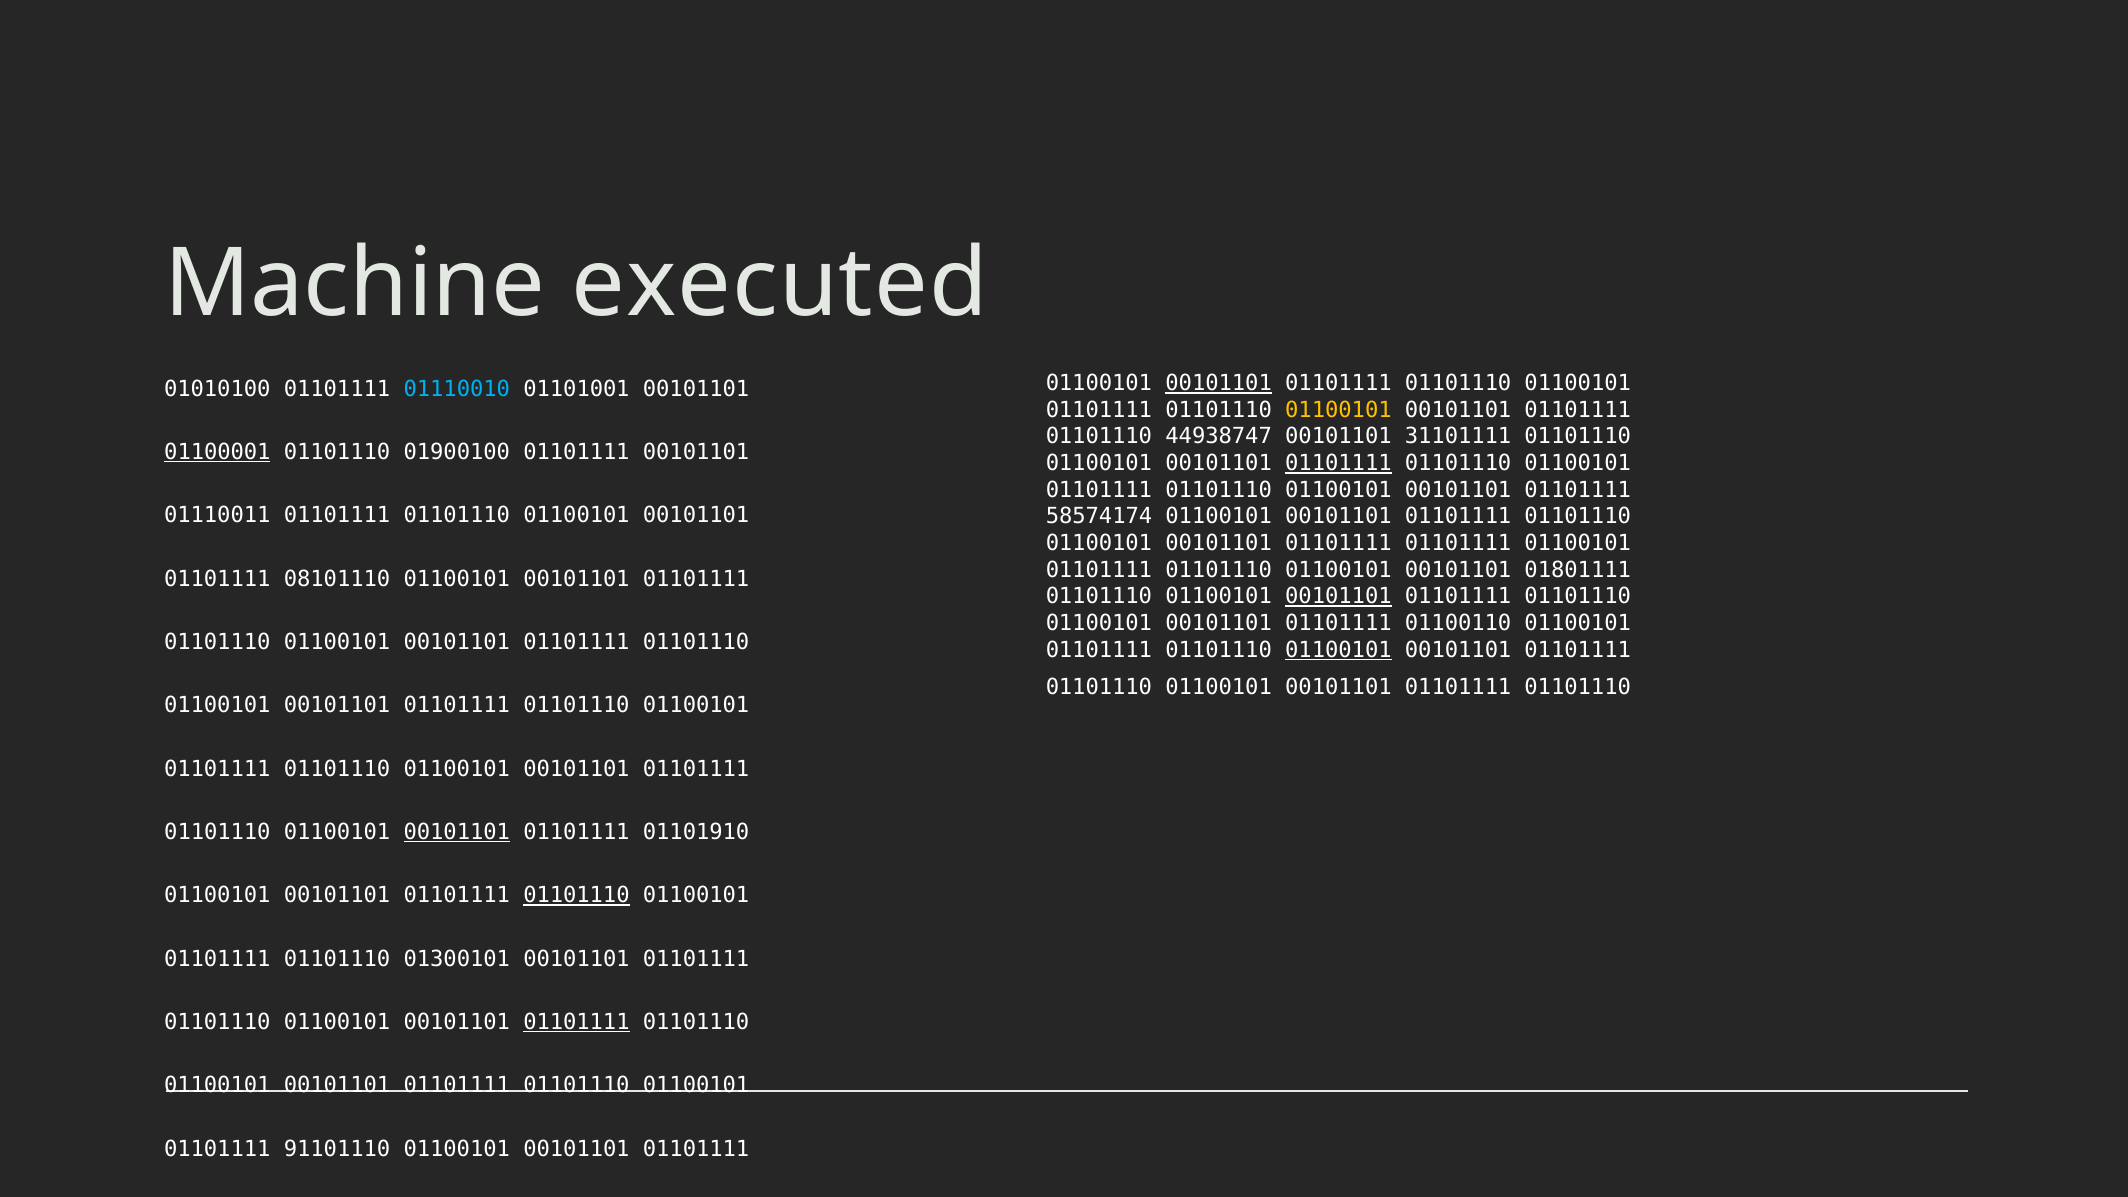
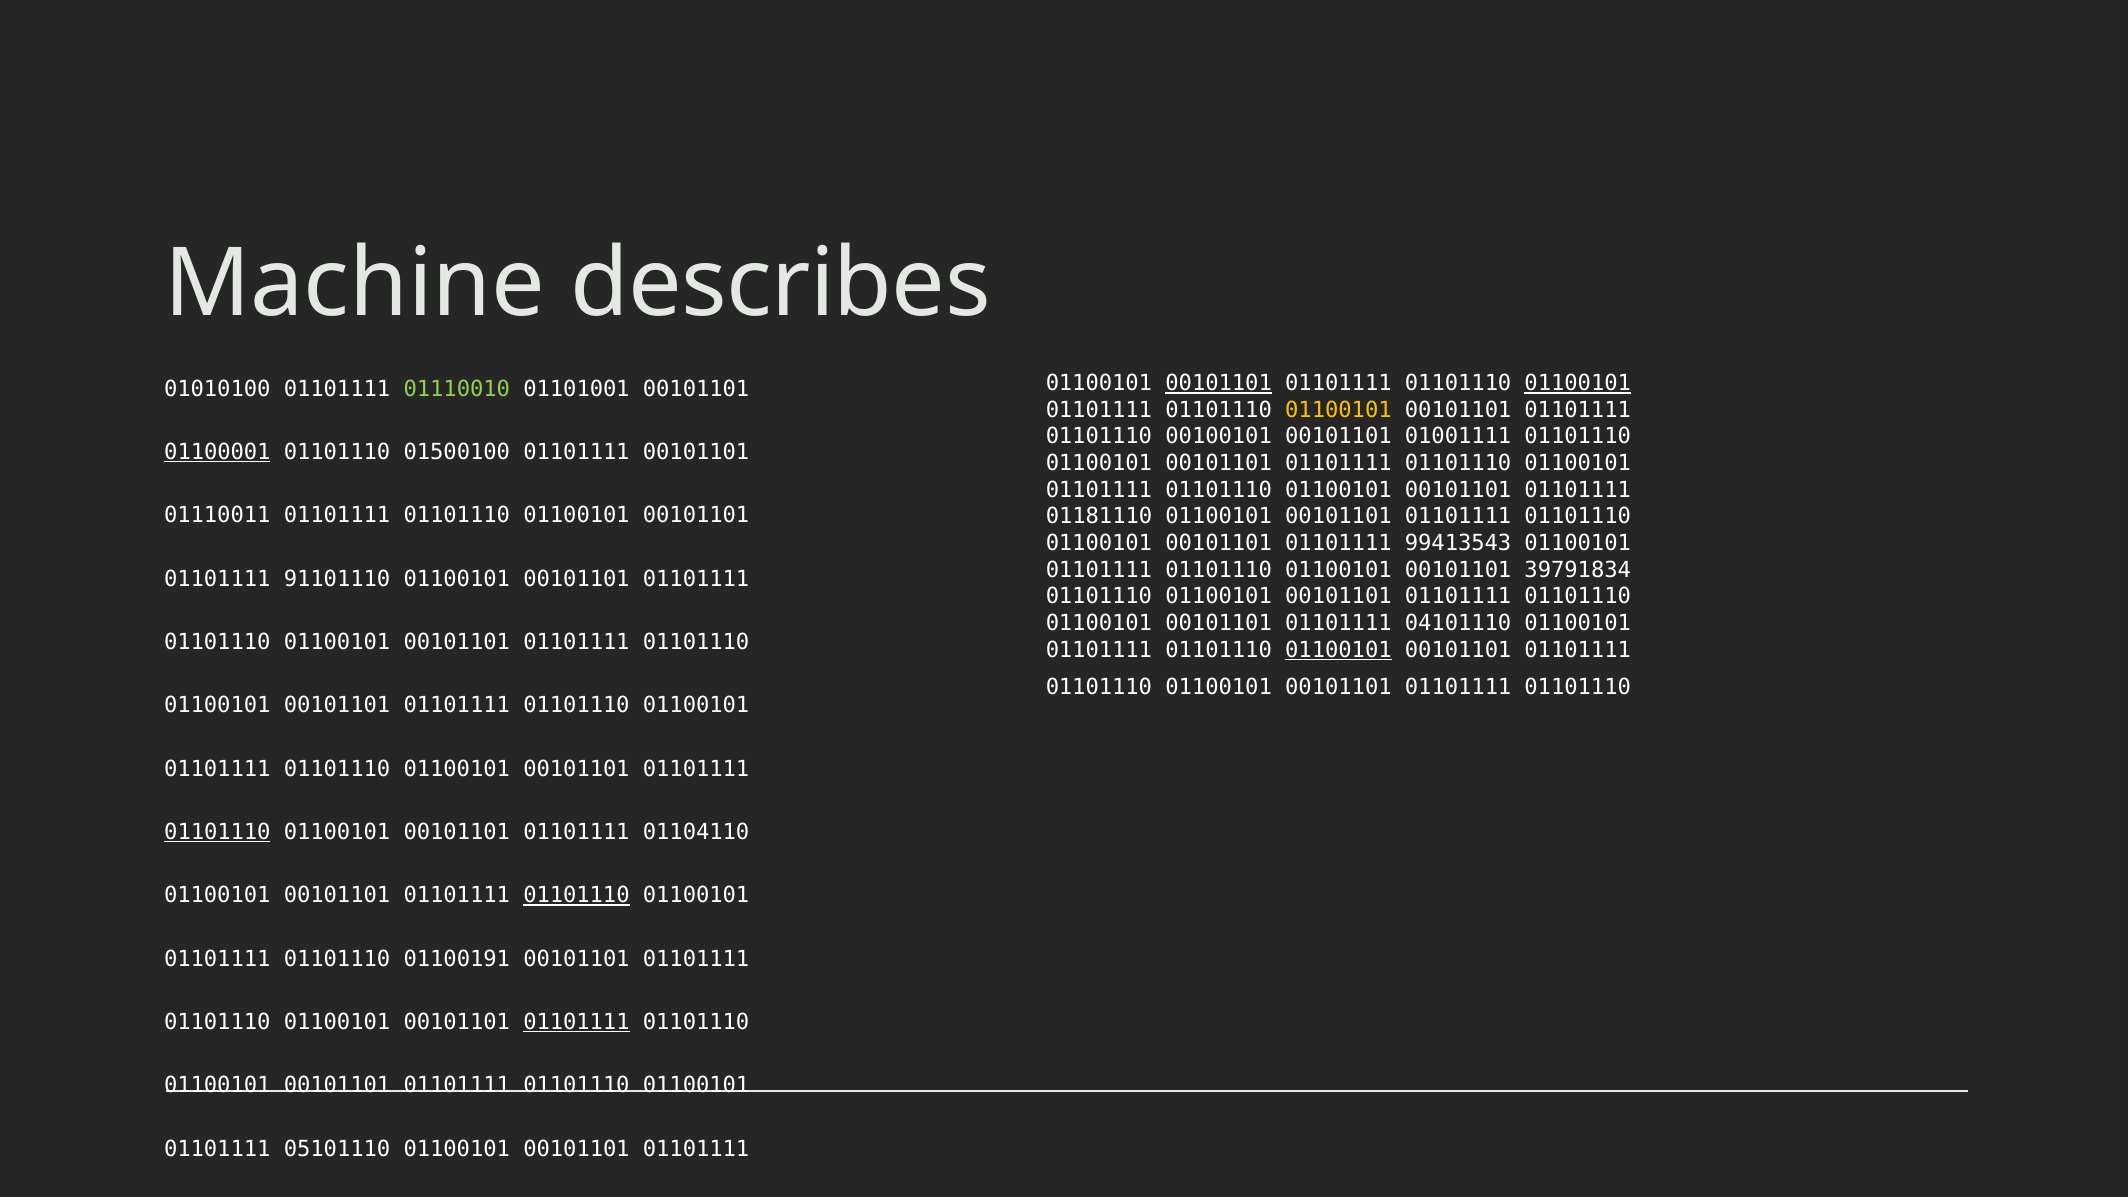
executed: executed -> describes
01100101 at (1578, 383) underline: none -> present
01110010 colour: light blue -> light green
44938747: 44938747 -> 00100101
31101111: 31101111 -> 01001111
01900100: 01900100 -> 01500100
01101111 at (1338, 463) underline: present -> none
58574174: 58574174 -> 01181110
01101111 01101111: 01101111 -> 99413543
01801111: 01801111 -> 39791834
08101110: 08101110 -> 91101110
00101101 at (1338, 597) underline: present -> none
01100110: 01100110 -> 04101110
01101110 at (217, 832) underline: none -> present
00101101 at (457, 832) underline: present -> none
01101910: 01101910 -> 01104110
01300101: 01300101 -> 01100191
91101110: 91101110 -> 05101110
